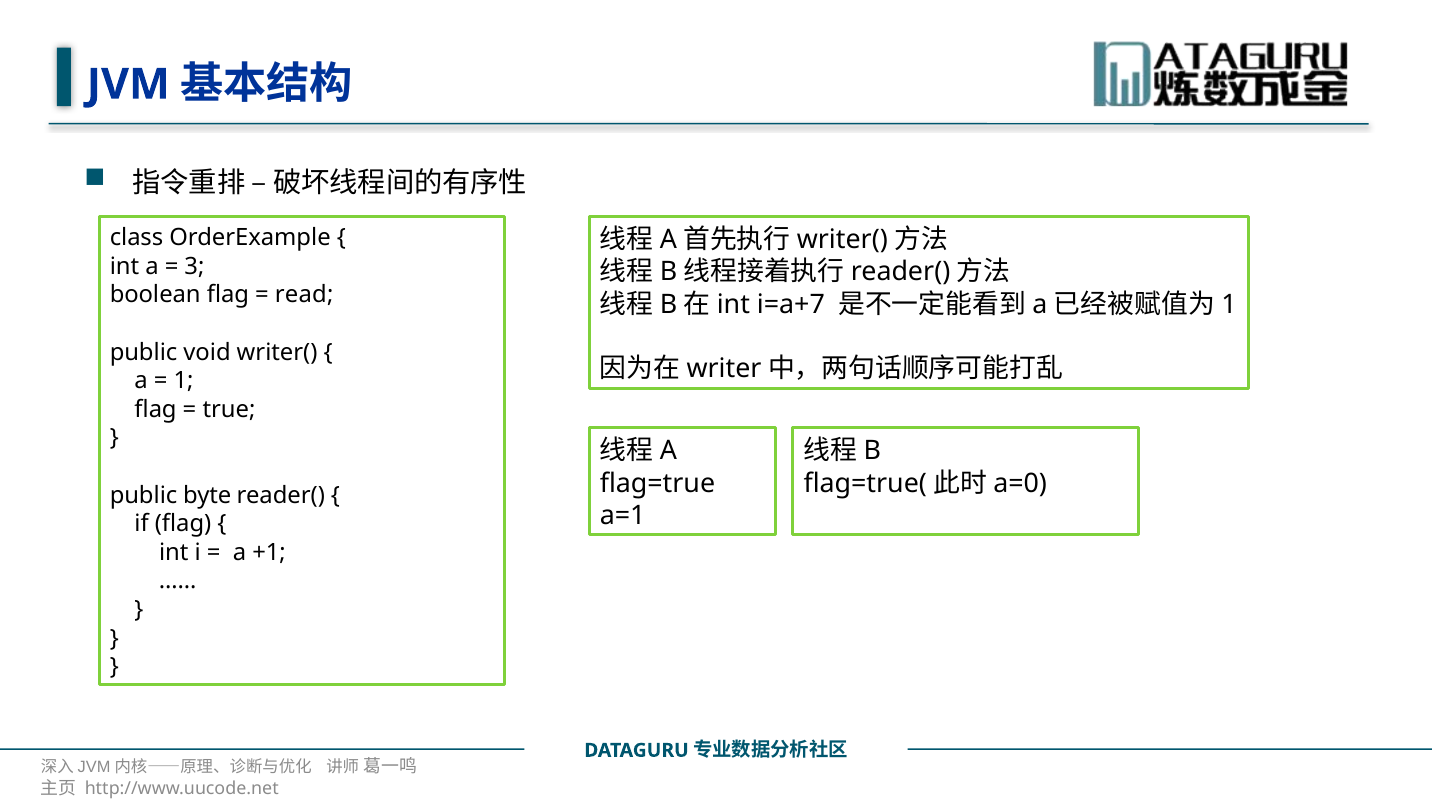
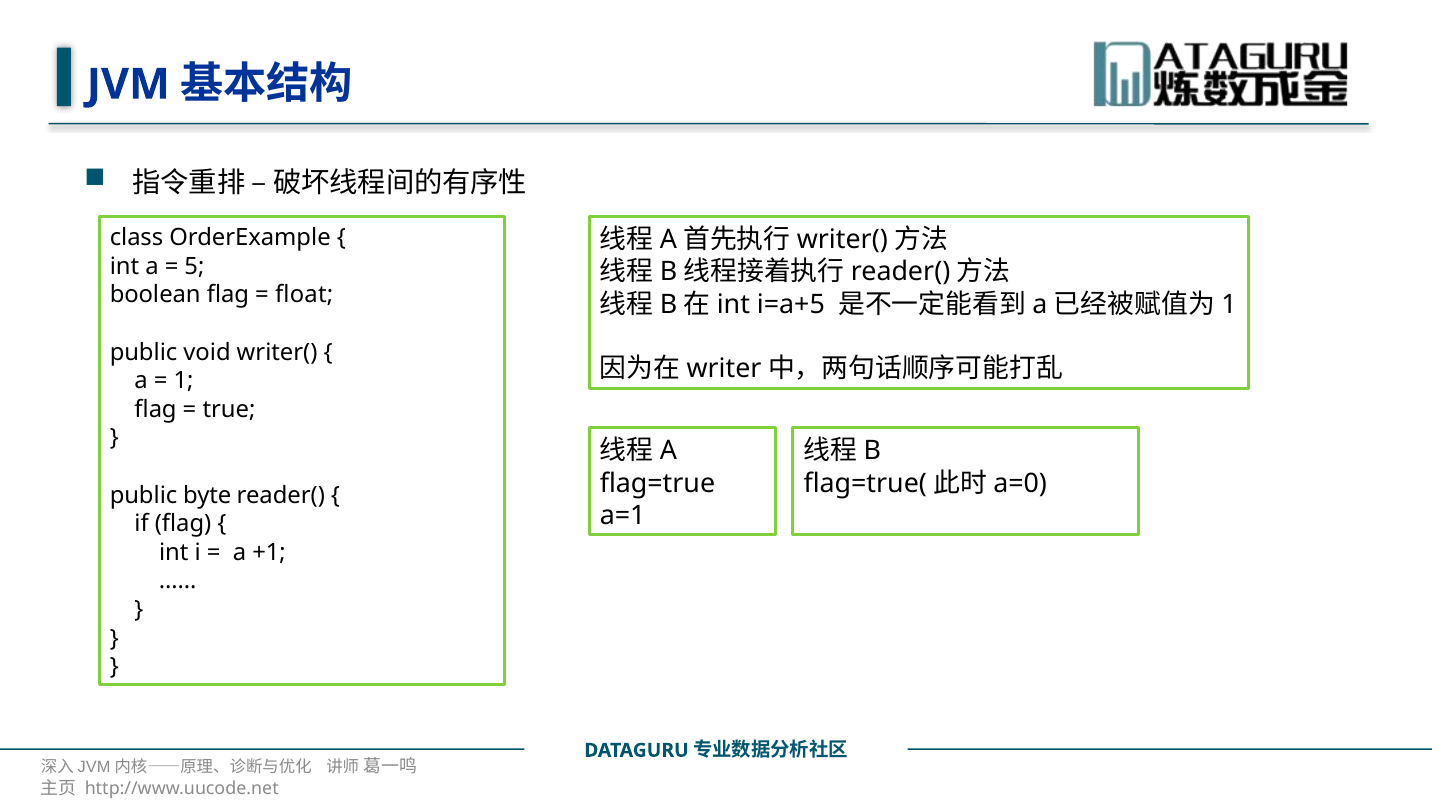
3: 3 -> 5
read: read -> float
i=a+7: i=a+7 -> i=a+5
